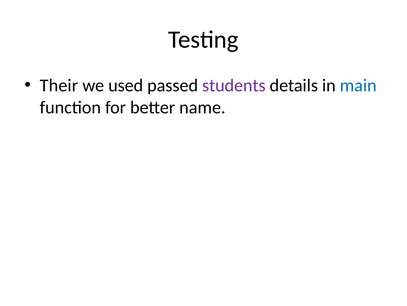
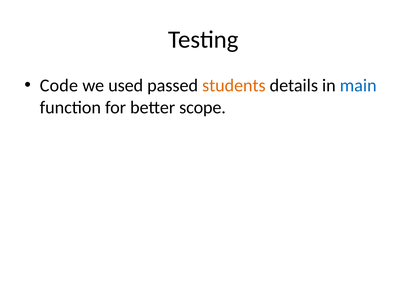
Their: Their -> Code
students colour: purple -> orange
name: name -> scope
